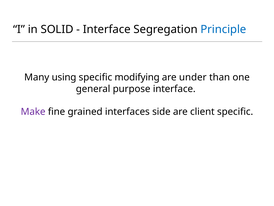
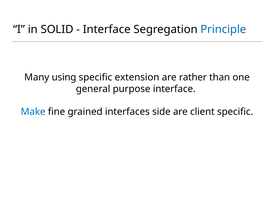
modifying: modifying -> extension
under: under -> rather
Make colour: purple -> blue
